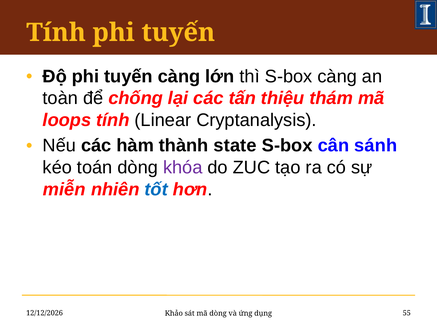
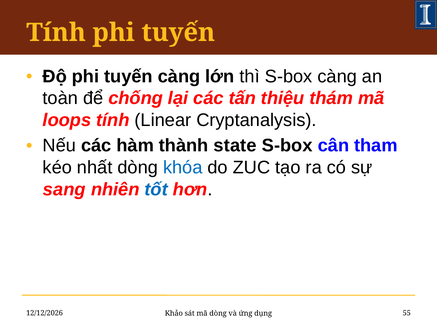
sánh: sánh -> tham
toán: toán -> nhất
khóa colour: purple -> blue
miễn: miễn -> sang
